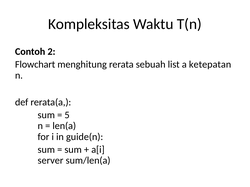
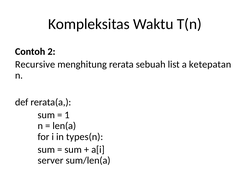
Flowchart: Flowchart -> Recursive
5: 5 -> 1
guide(n: guide(n -> types(n
